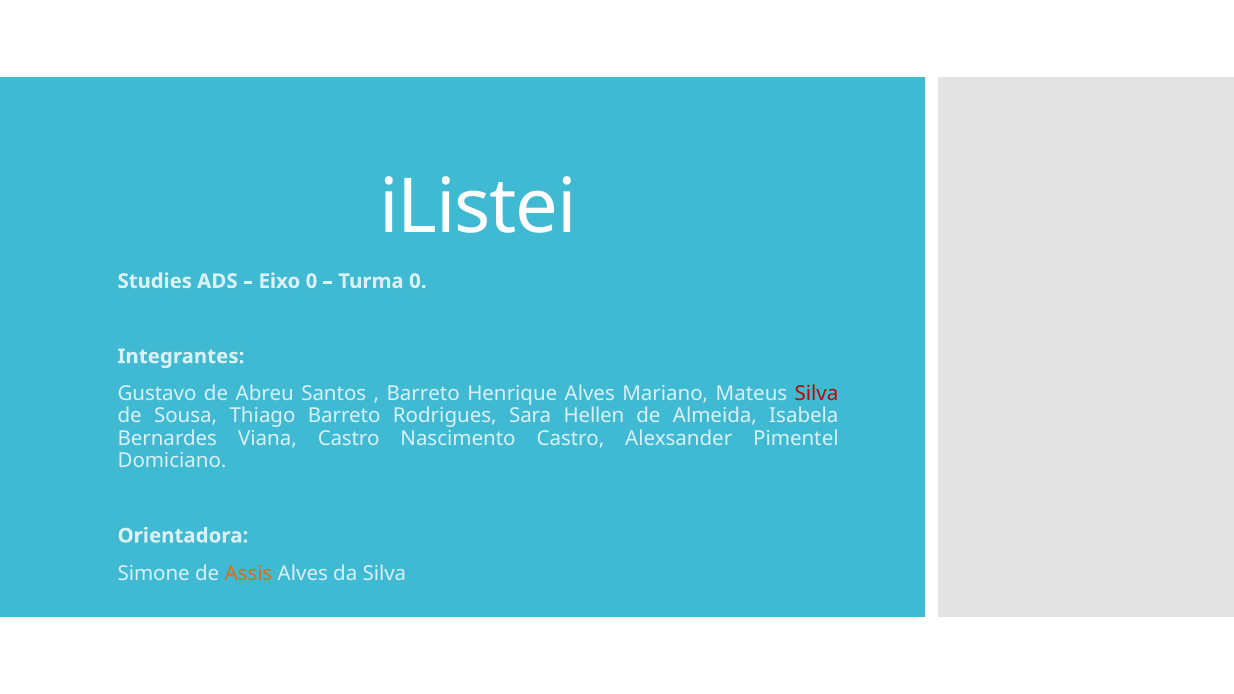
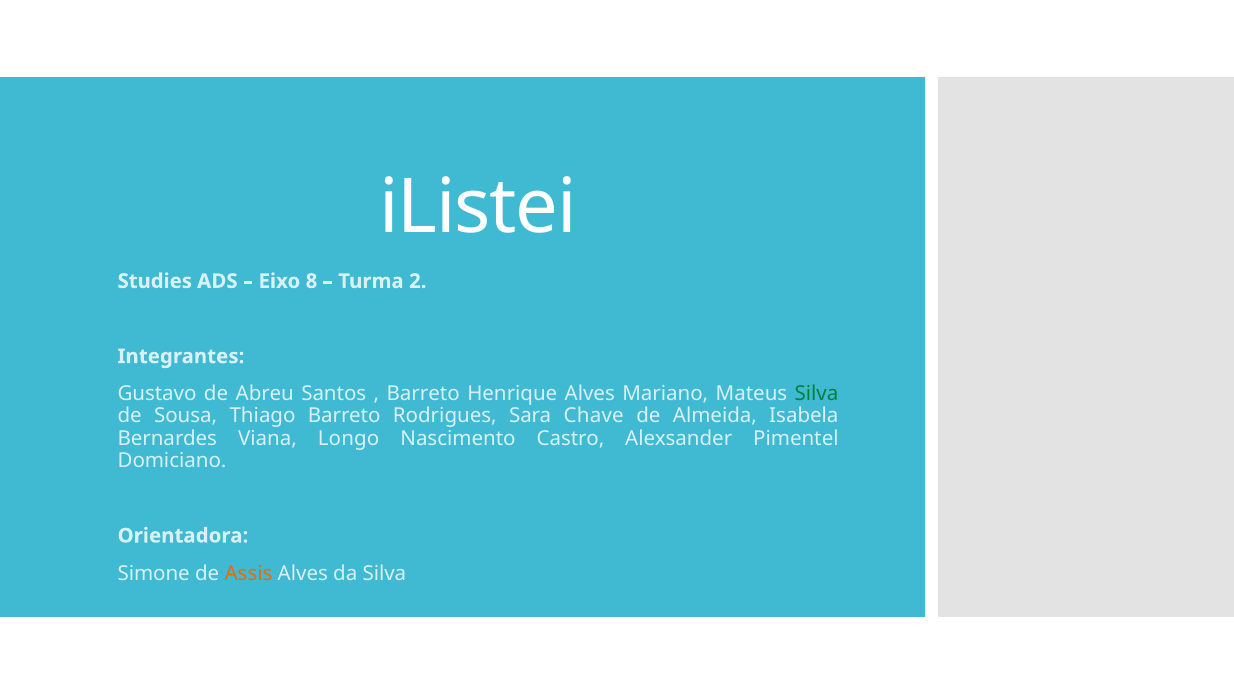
Eixo 0: 0 -> 8
Turma 0: 0 -> 2
Silva at (816, 394) colour: red -> green
Hellen: Hellen -> Chave
Viana Castro: Castro -> Longo
